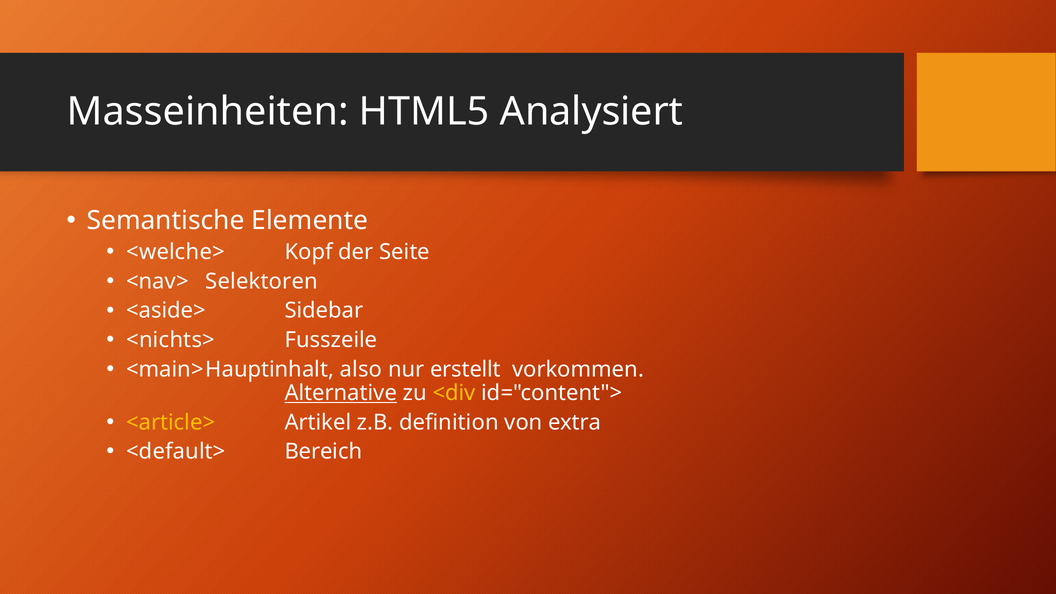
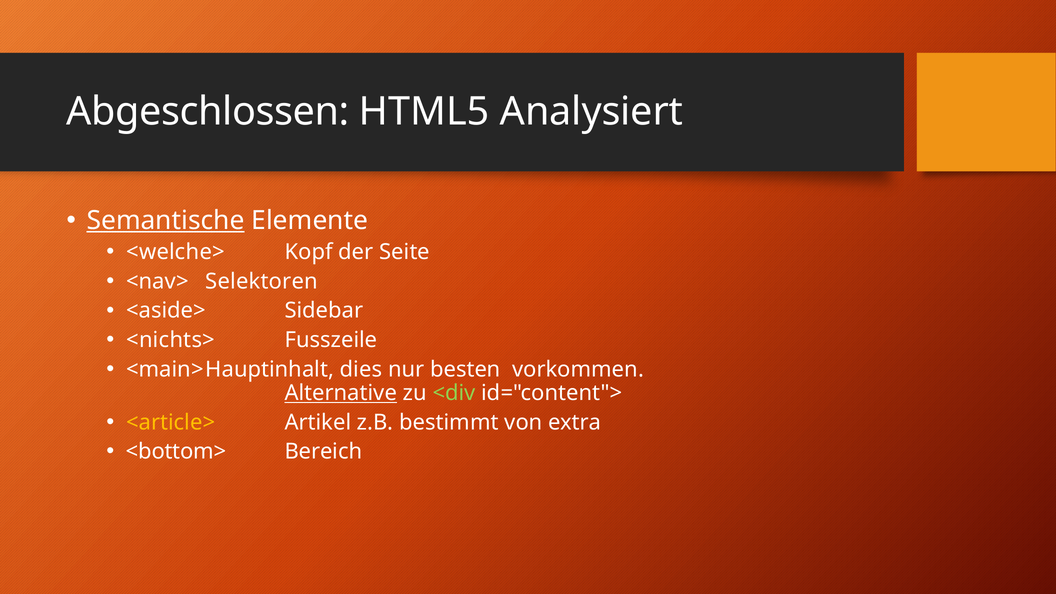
Masseinheiten: Masseinheiten -> Abgeschlossen
Semantische underline: none -> present
also: also -> dies
erstellt: erstellt -> besten
<div colour: yellow -> light green
definition: definition -> bestimmt
<default>: <default> -> <bottom>
